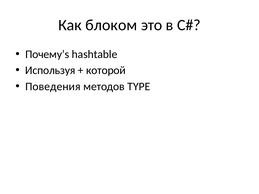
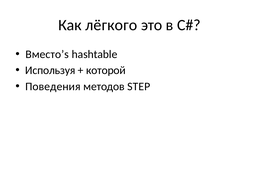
блоком: блоком -> лёгкого
Почему’s: Почему’s -> Вместо’s
TYPE: TYPE -> STEP
